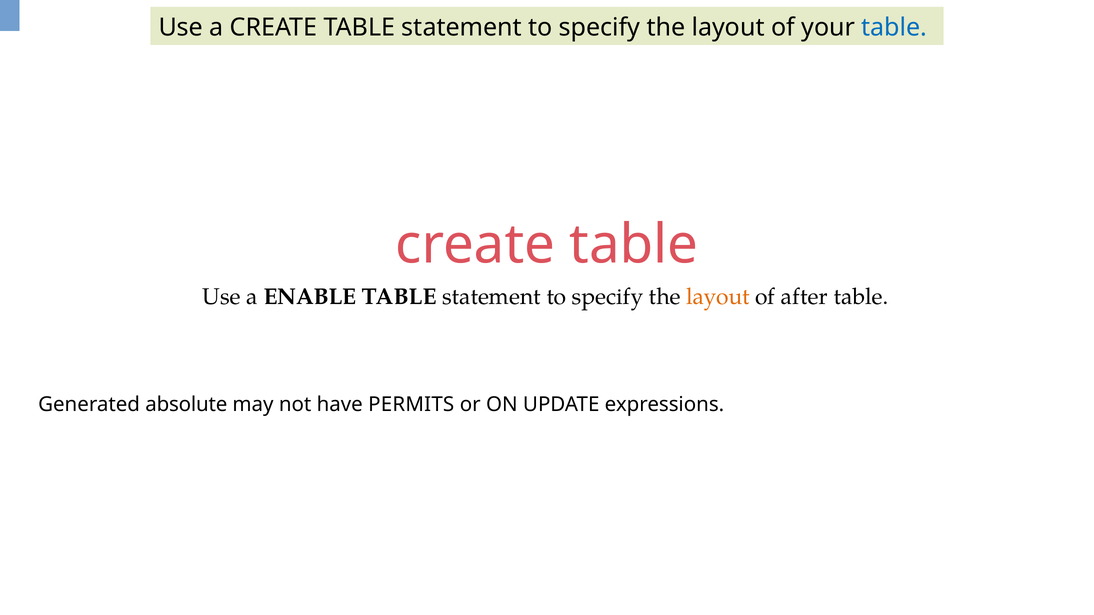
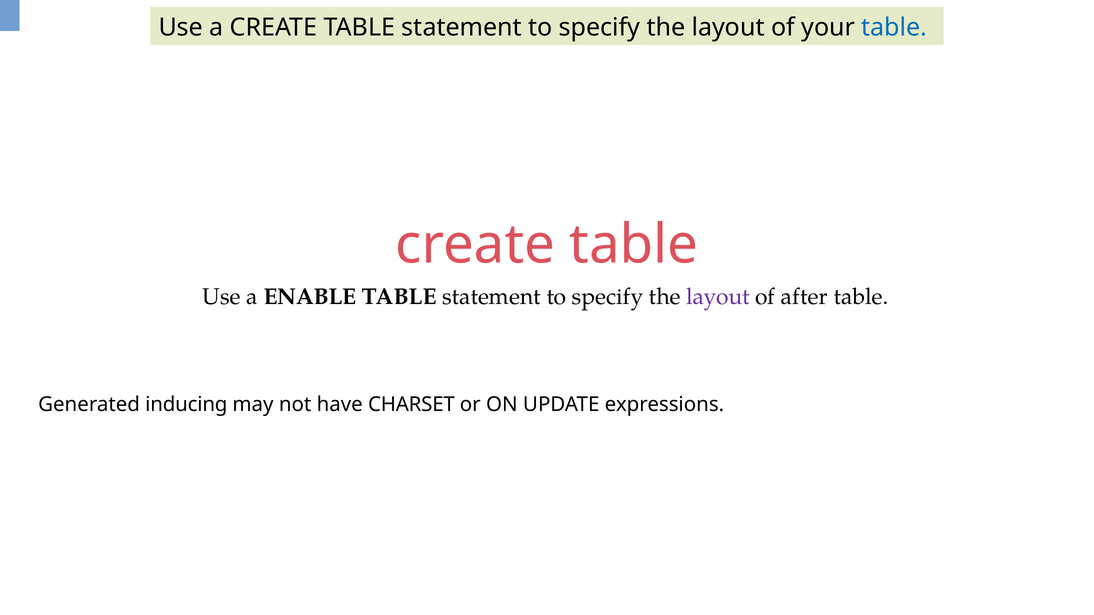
layout at (718, 297) colour: orange -> purple
absolute: absolute -> inducing
PERMITS: PERMITS -> CHARSET
